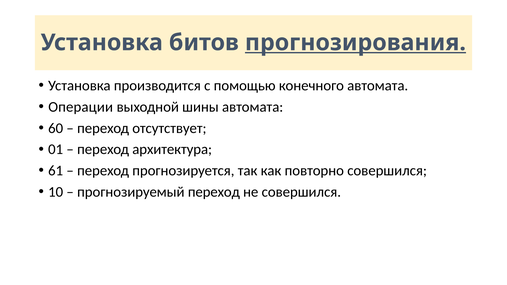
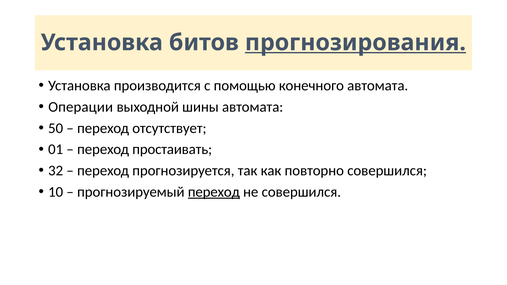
60: 60 -> 50
архитектура: архитектура -> простаивать
61: 61 -> 32
переход at (214, 192) underline: none -> present
